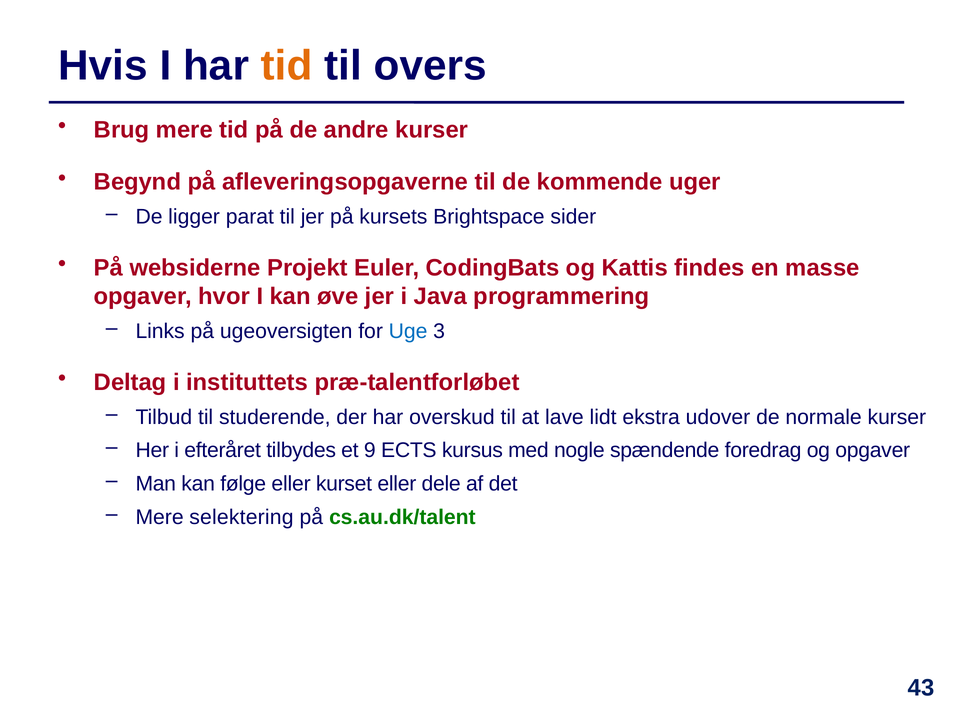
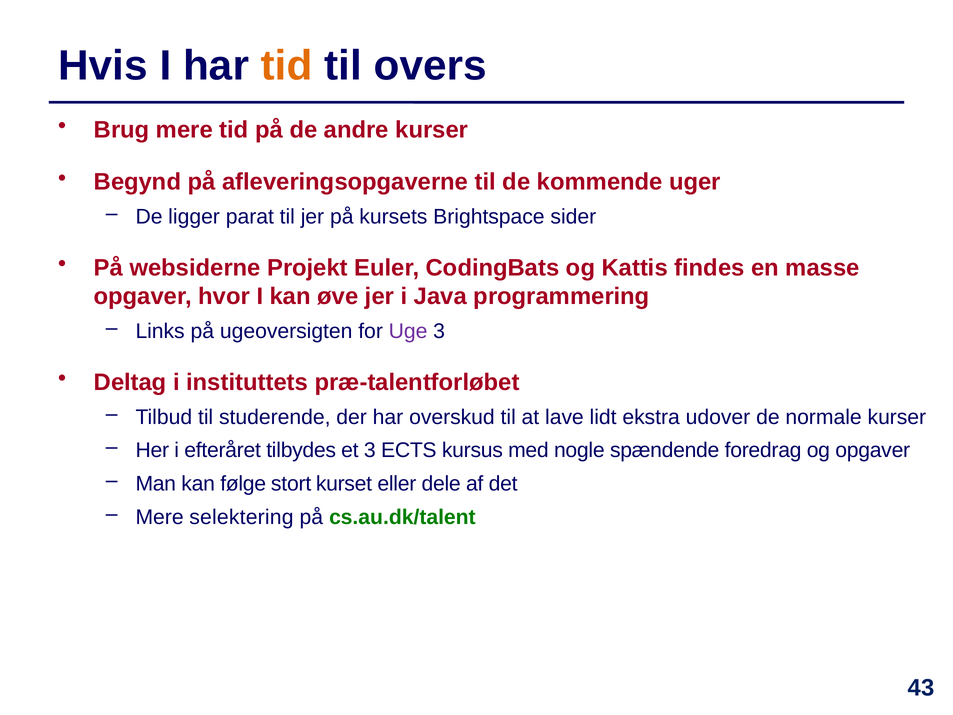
Uge colour: blue -> purple
et 9: 9 -> 3
følge eller: eller -> stort
